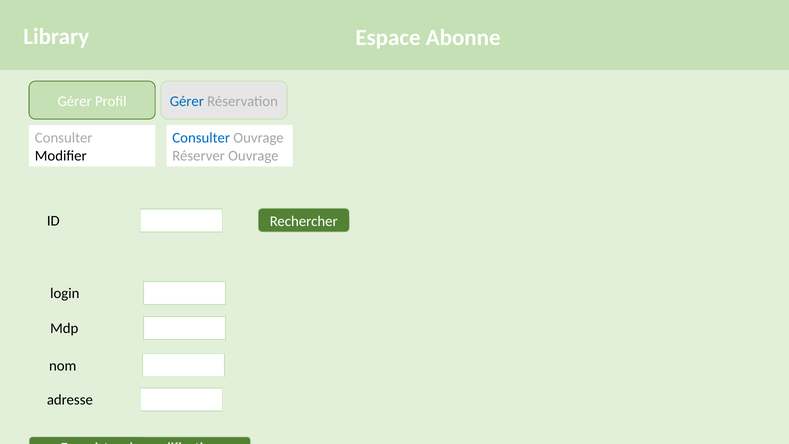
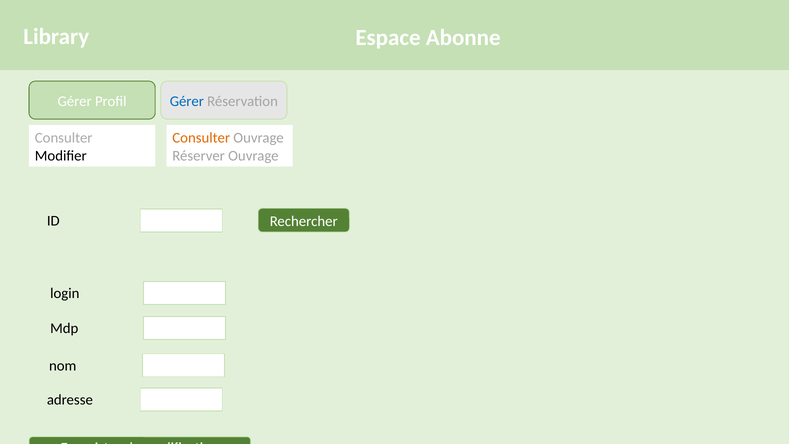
Consulter at (201, 138) colour: blue -> orange
